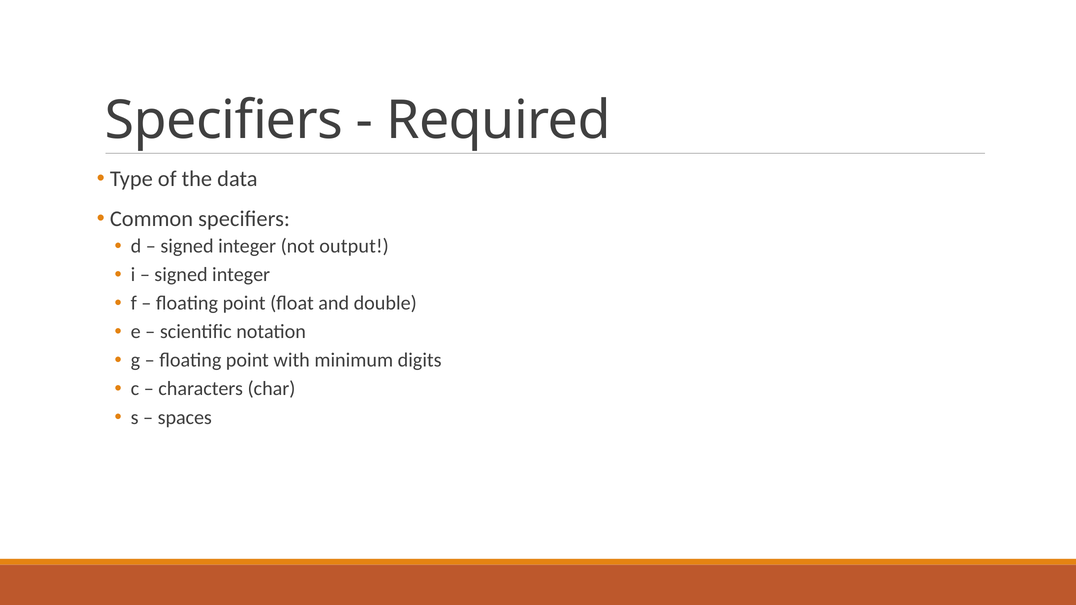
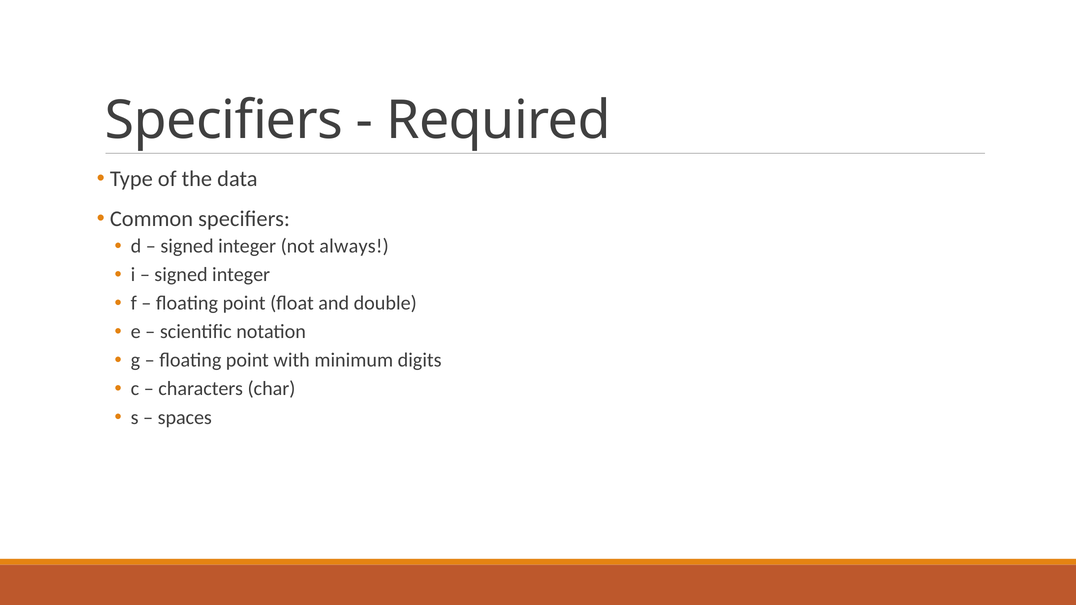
output: output -> always
